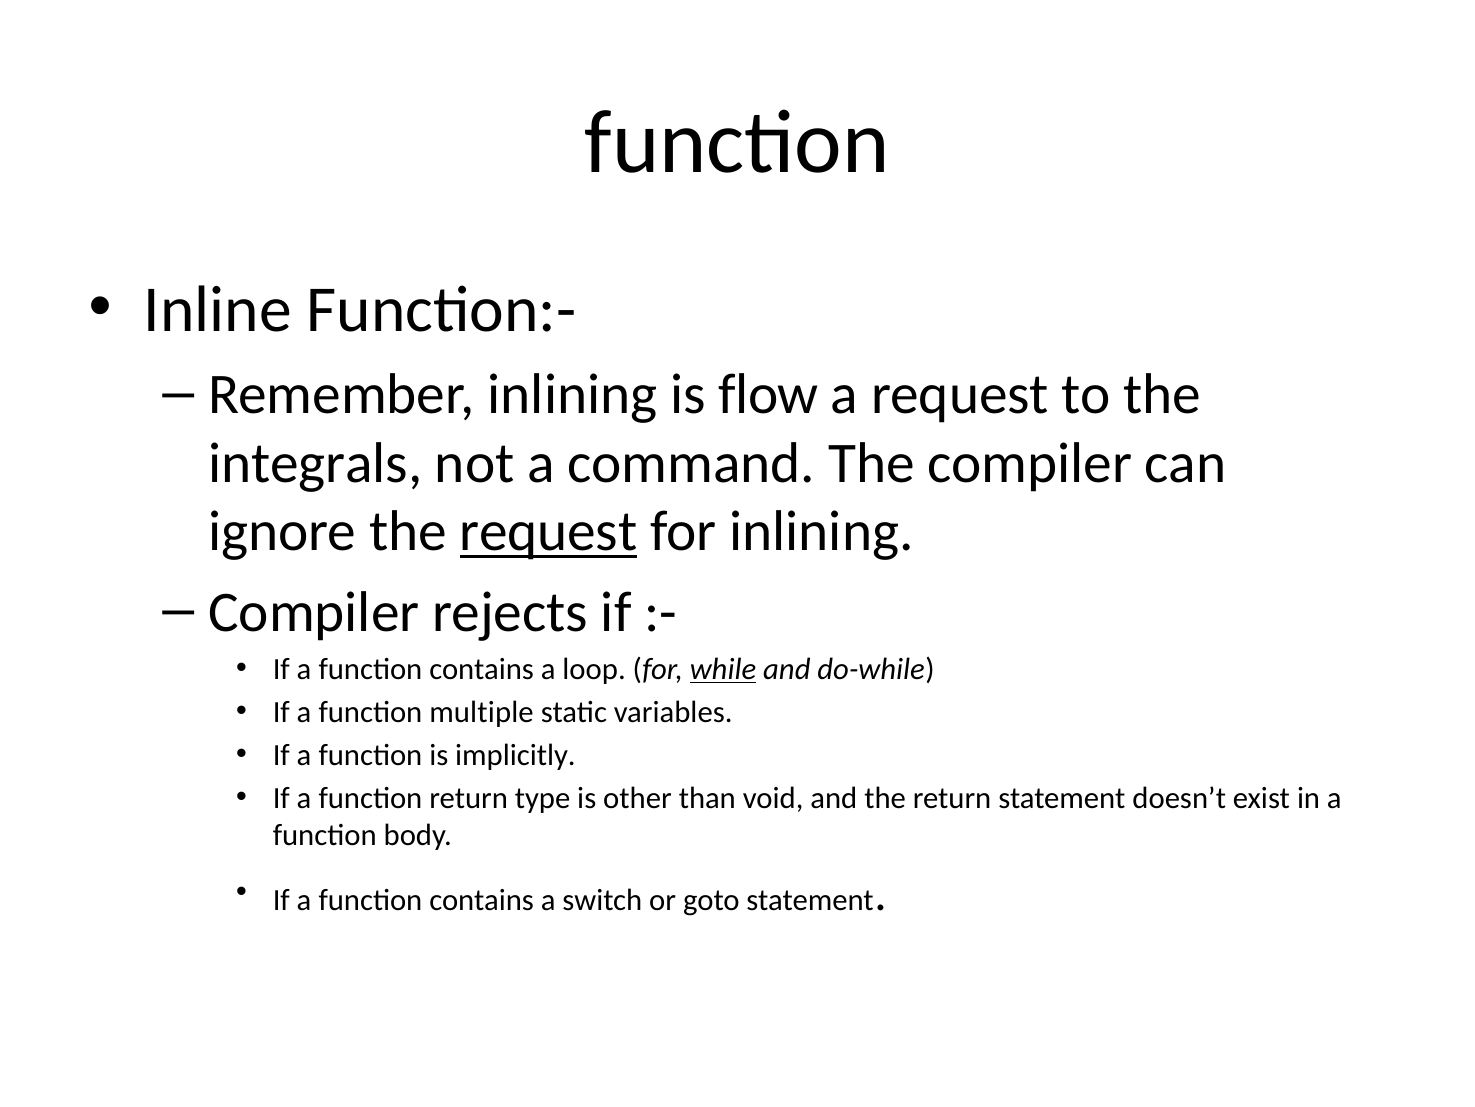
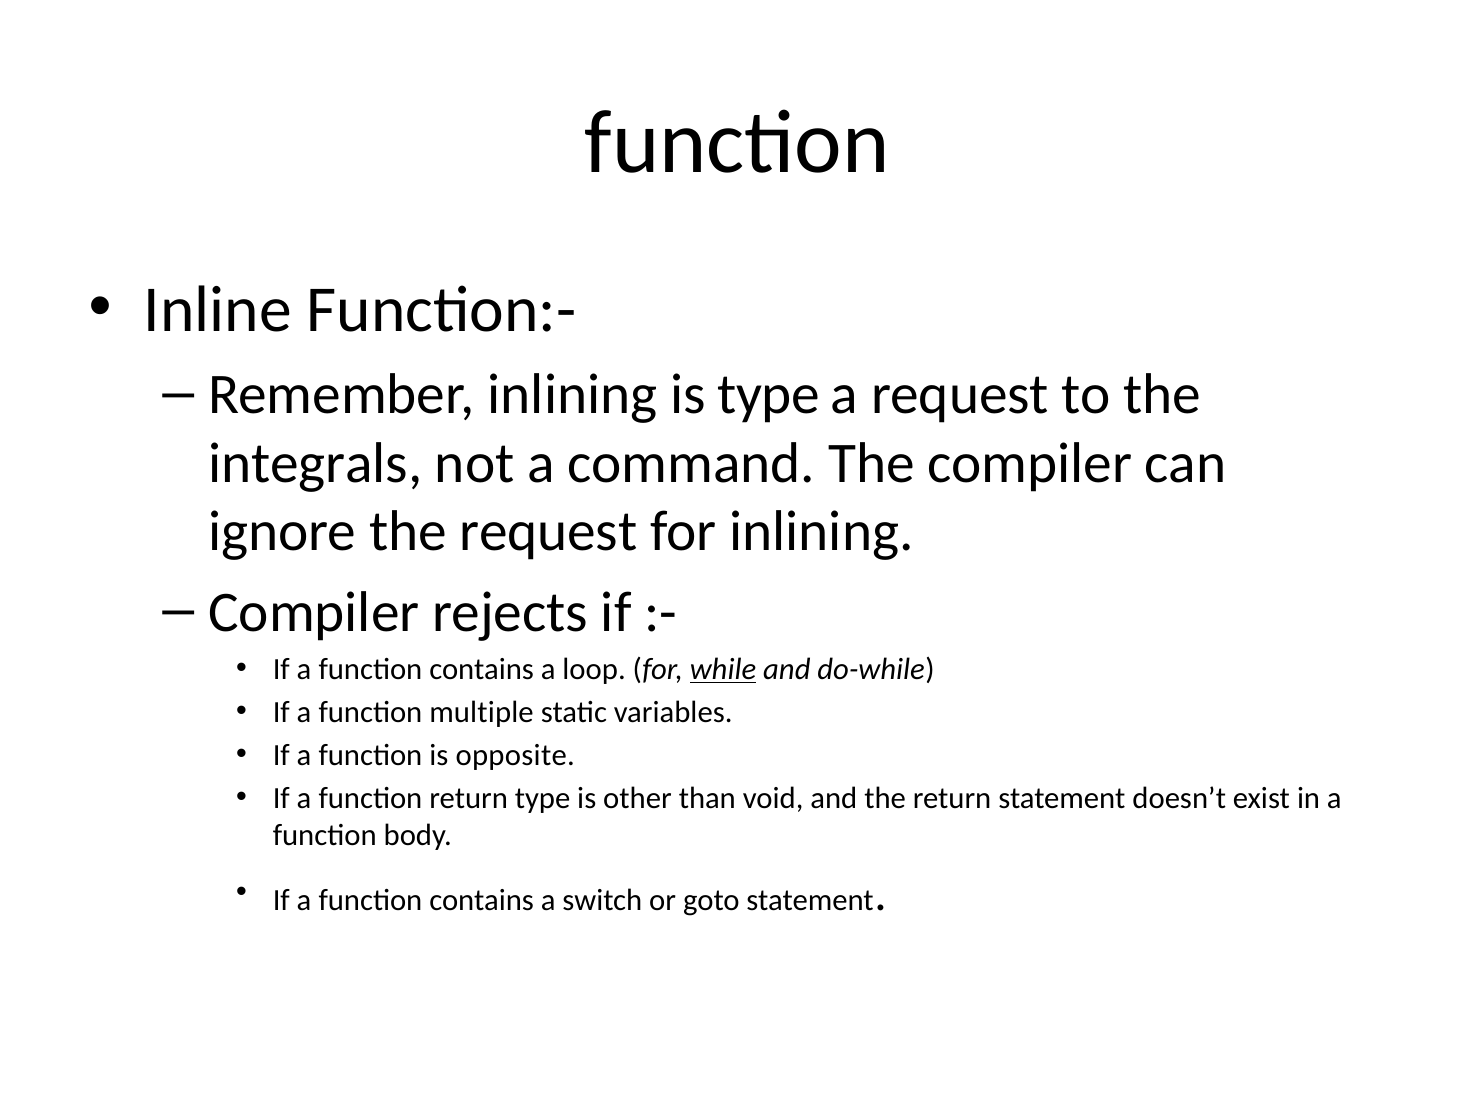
is flow: flow -> type
request at (549, 531) underline: present -> none
implicitly: implicitly -> opposite
